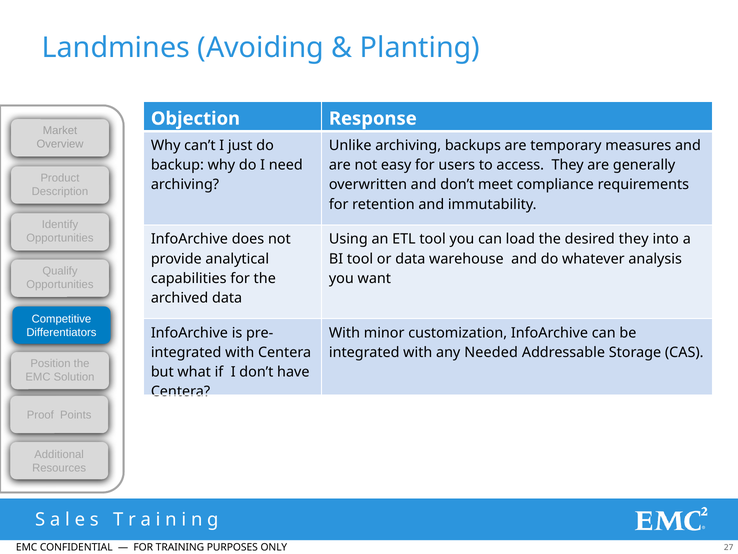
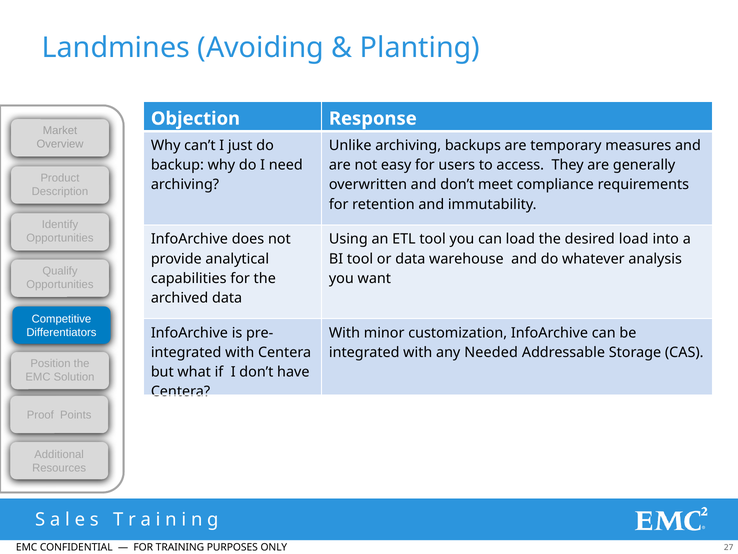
desired they: they -> load
